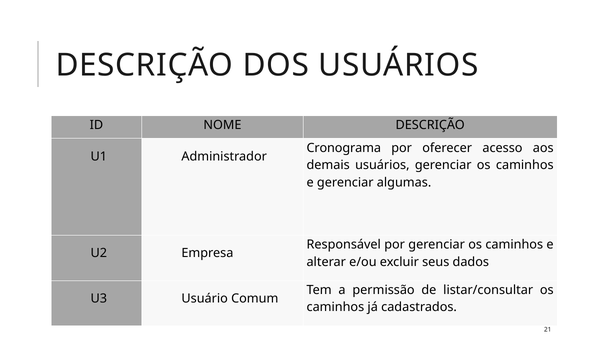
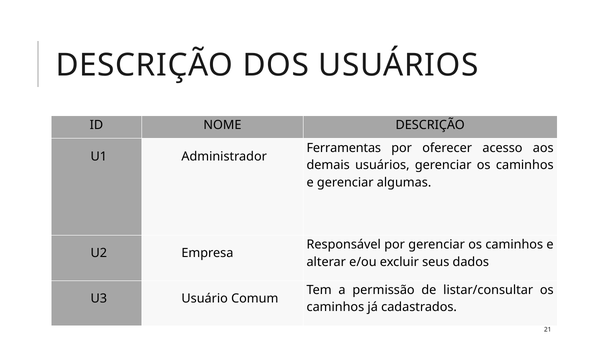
Cronograma: Cronograma -> Ferramentas
